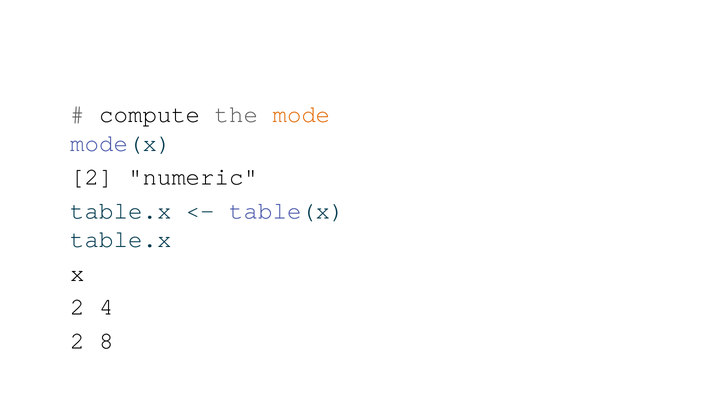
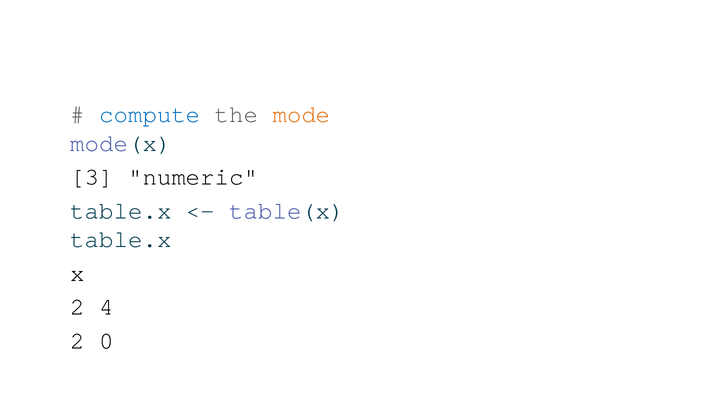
compute colour: black -> blue
2 at (92, 177): 2 -> 3
8: 8 -> 0
